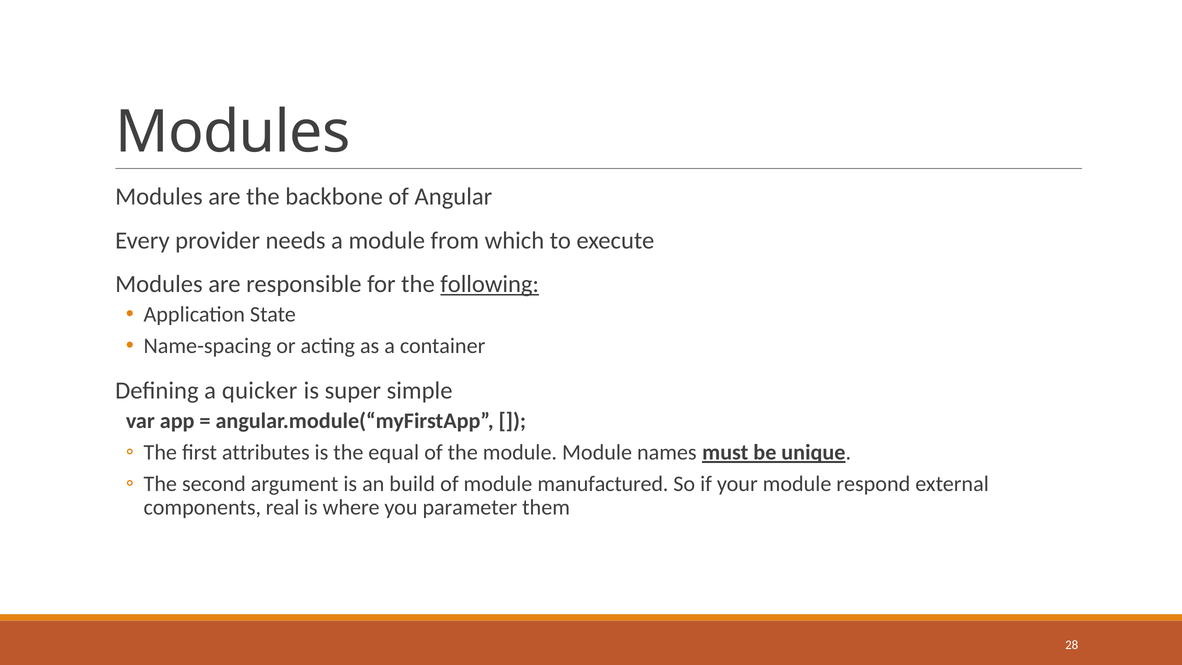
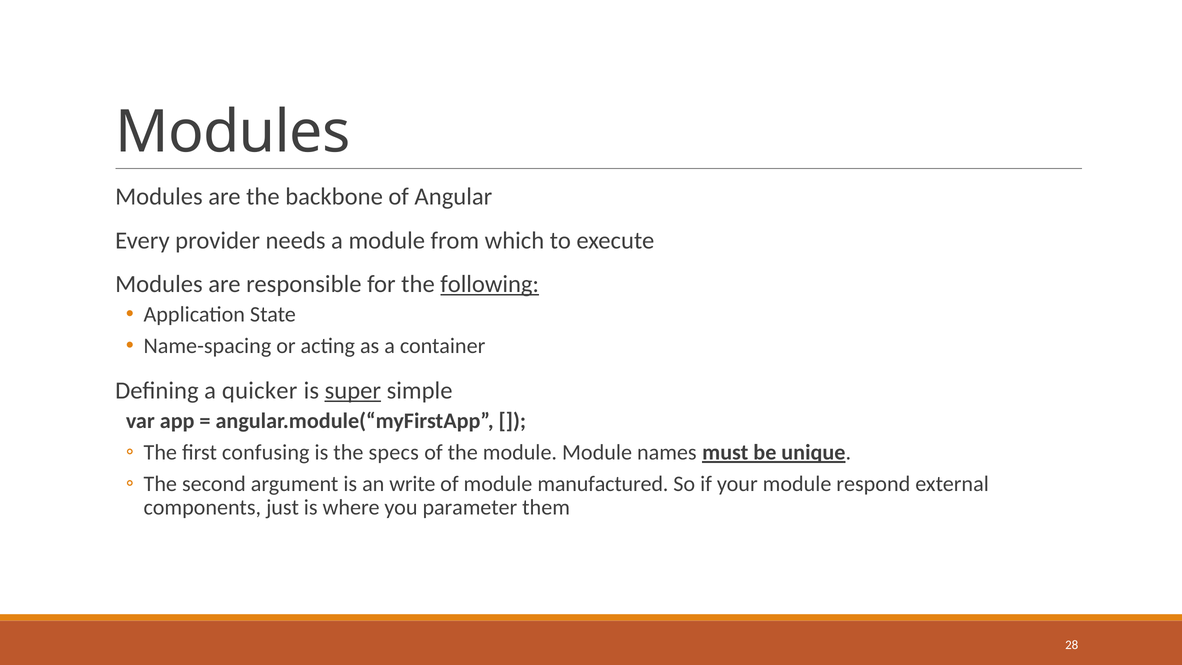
super underline: none -> present
attributes: attributes -> confusing
equal: equal -> specs
build: build -> write
real: real -> just
